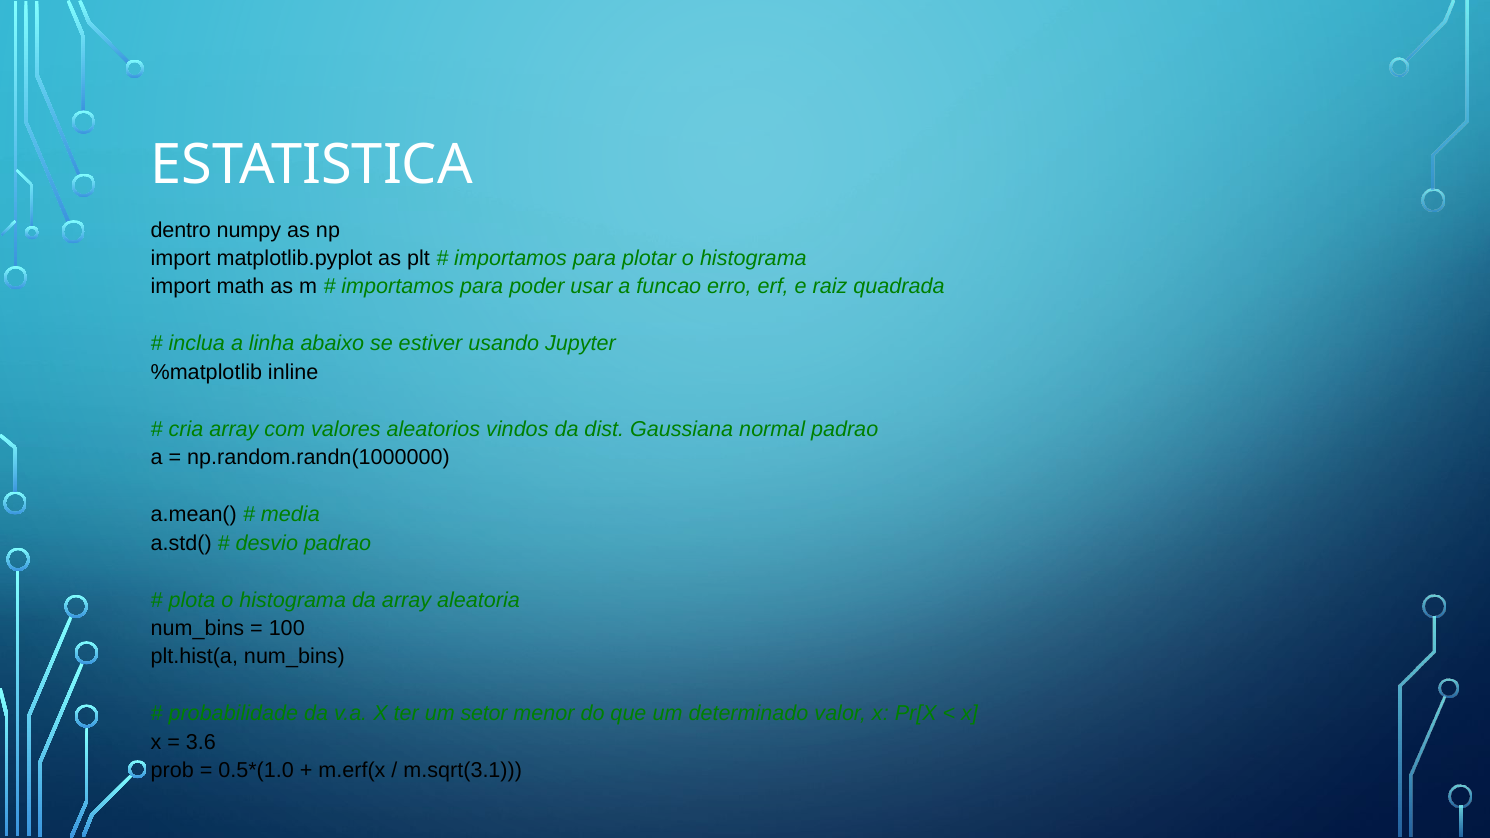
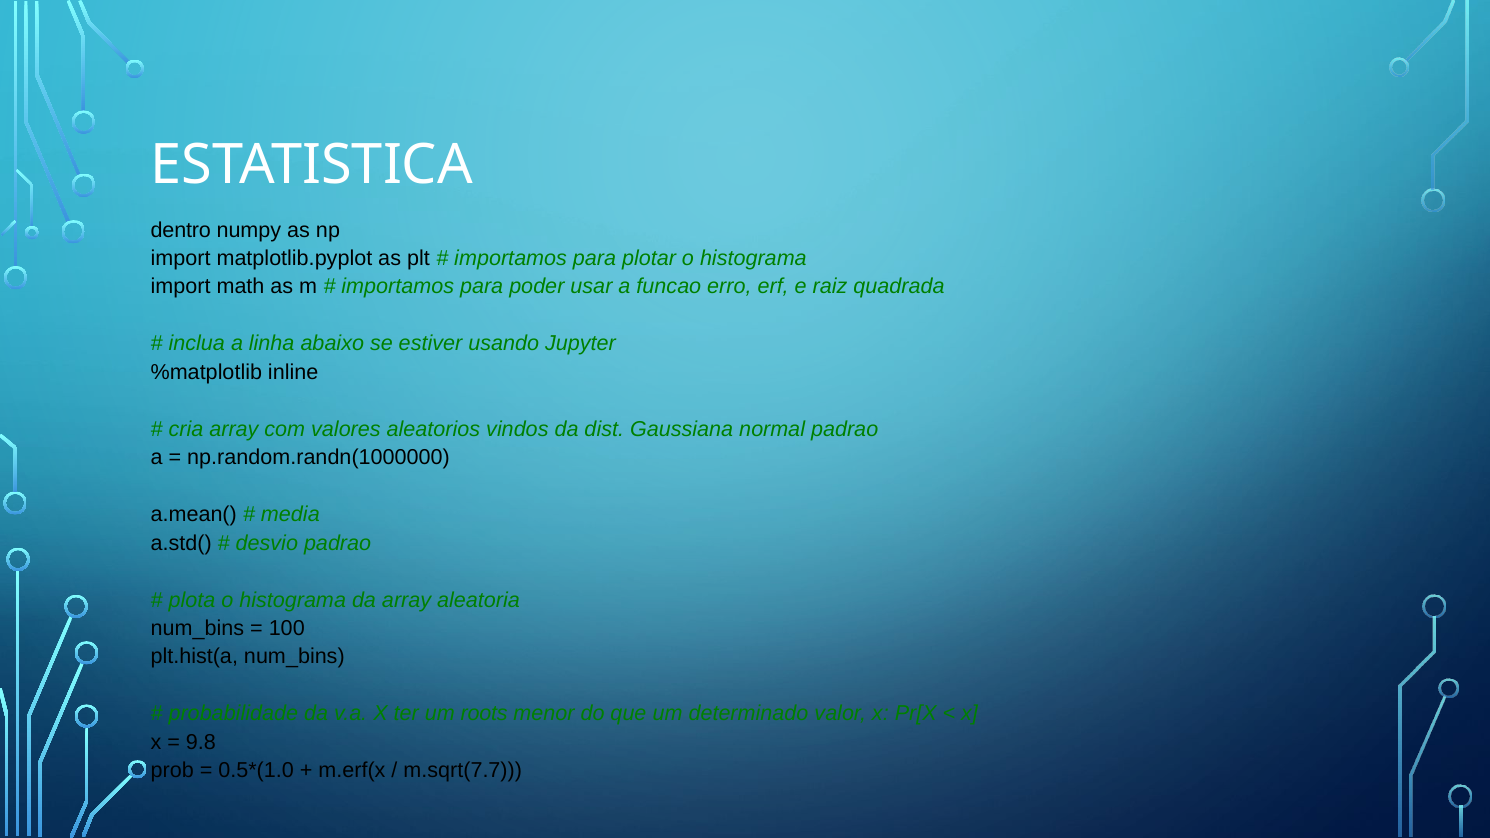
setor: setor -> roots
3.6: 3.6 -> 9.8
m.sqrt(3.1: m.sqrt(3.1 -> m.sqrt(7.7
